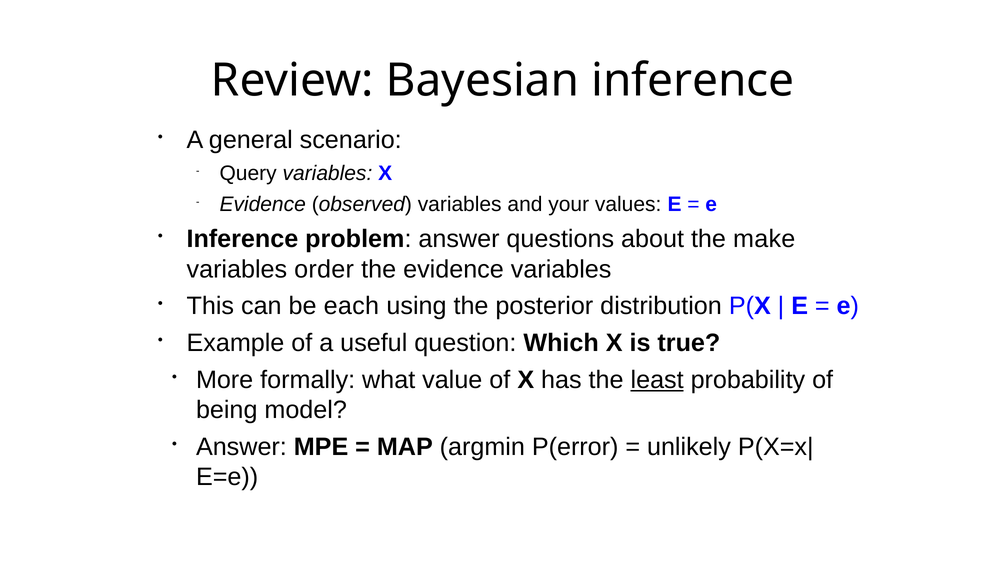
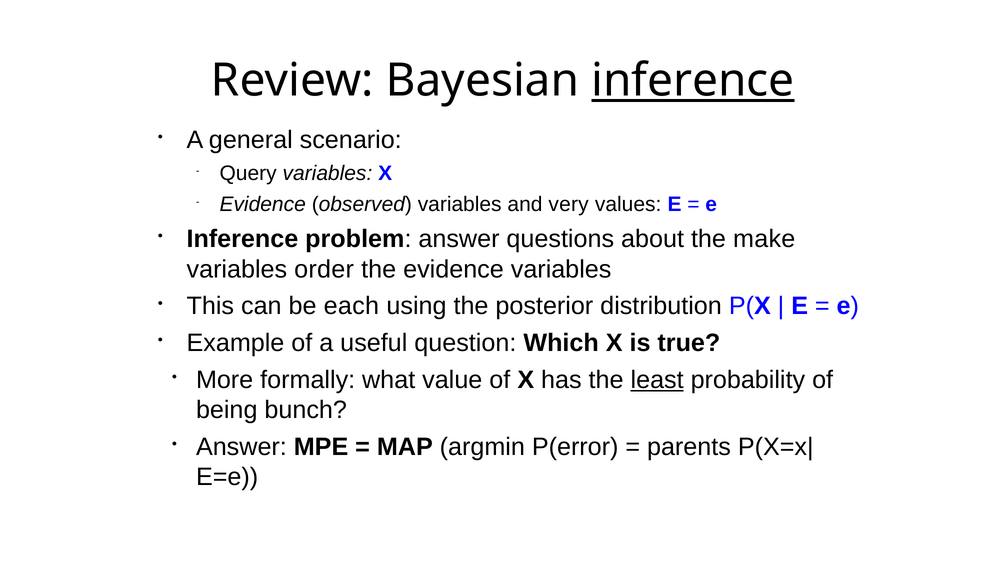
inference at (693, 81) underline: none -> present
your: your -> very
model: model -> bunch
unlikely: unlikely -> parents
